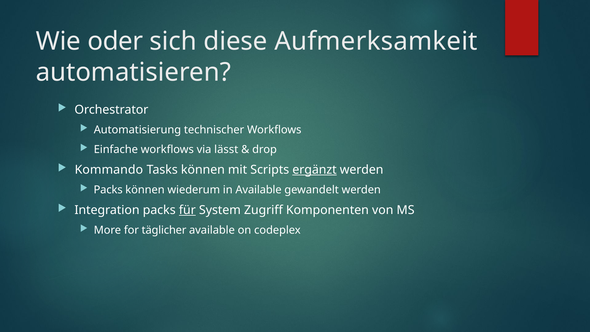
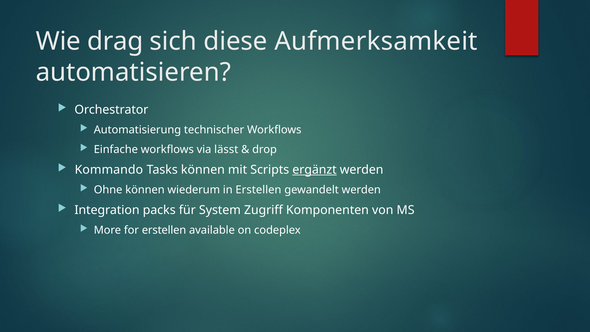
oder: oder -> drag
Packs at (108, 190): Packs -> Ohne
in Available: Available -> Erstellen
für underline: present -> none
for täglicher: täglicher -> erstellen
